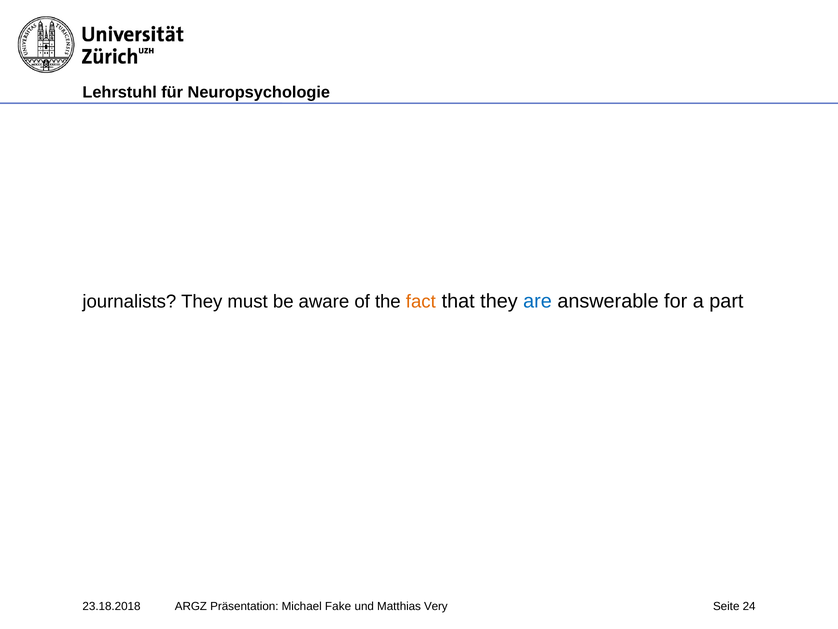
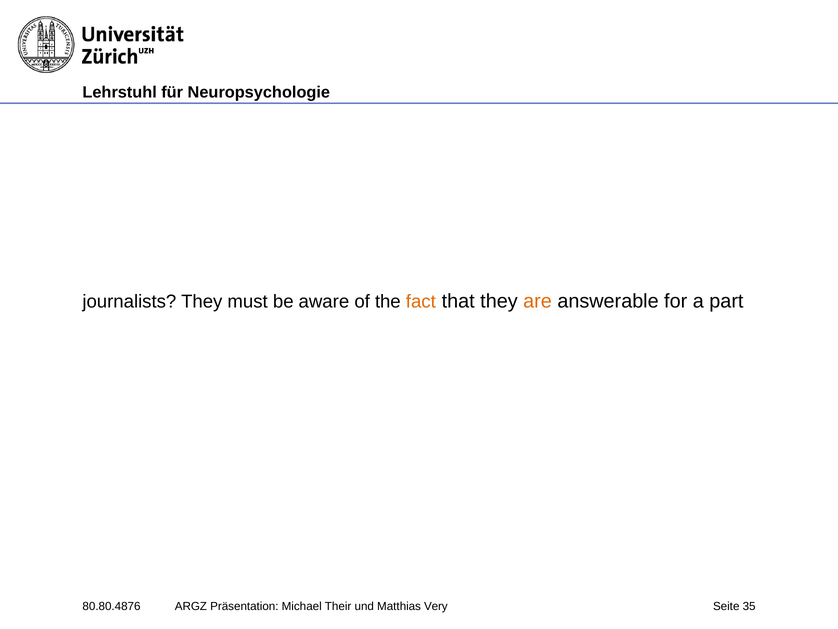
are colour: blue -> orange
23.18.2018: 23.18.2018 -> 80.80.4876
Fake: Fake -> Their
24: 24 -> 35
